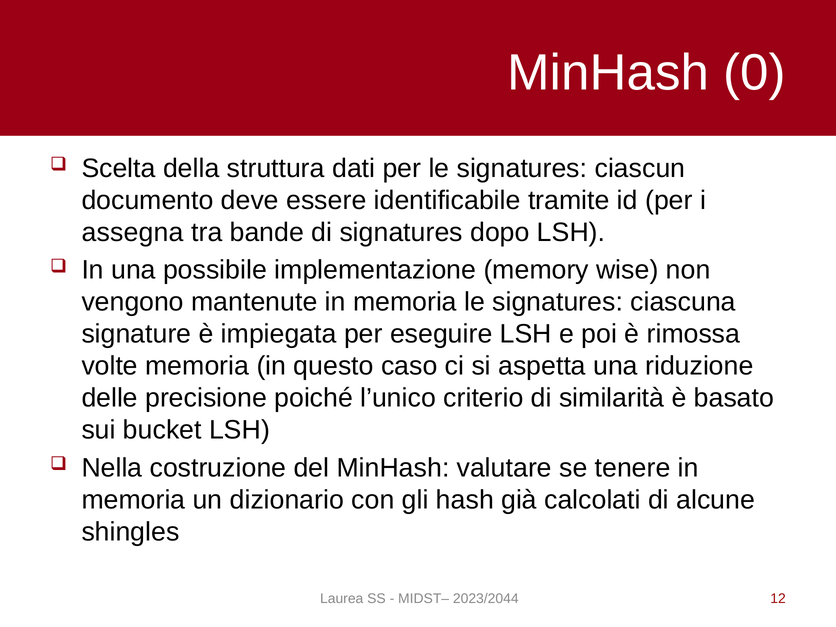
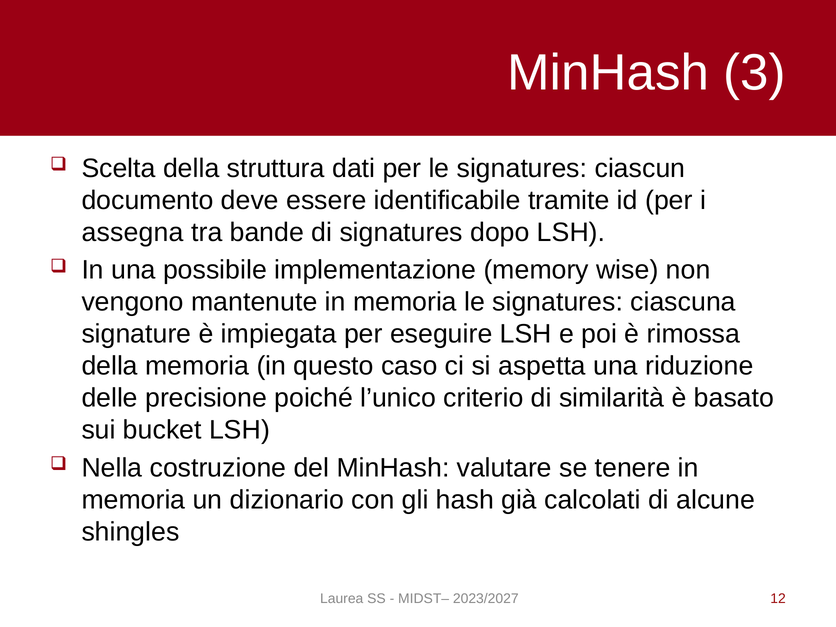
0: 0 -> 3
volte at (110, 366): volte -> della
2023/2044: 2023/2044 -> 2023/2027
